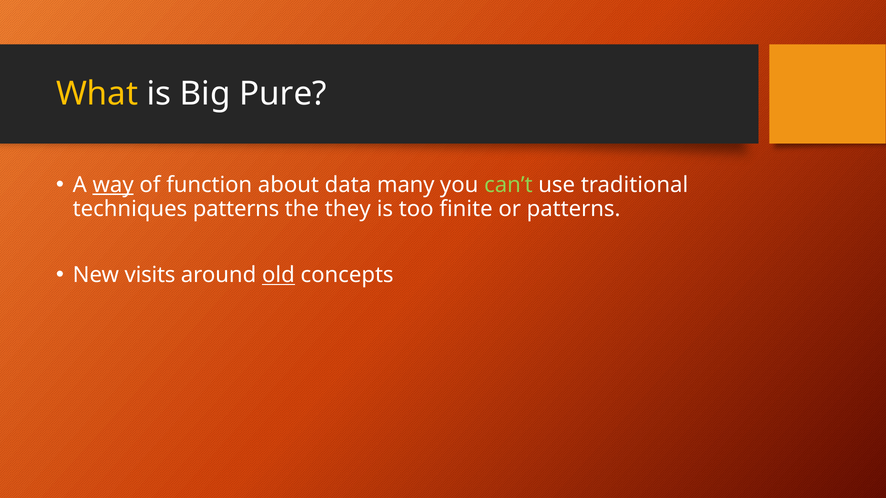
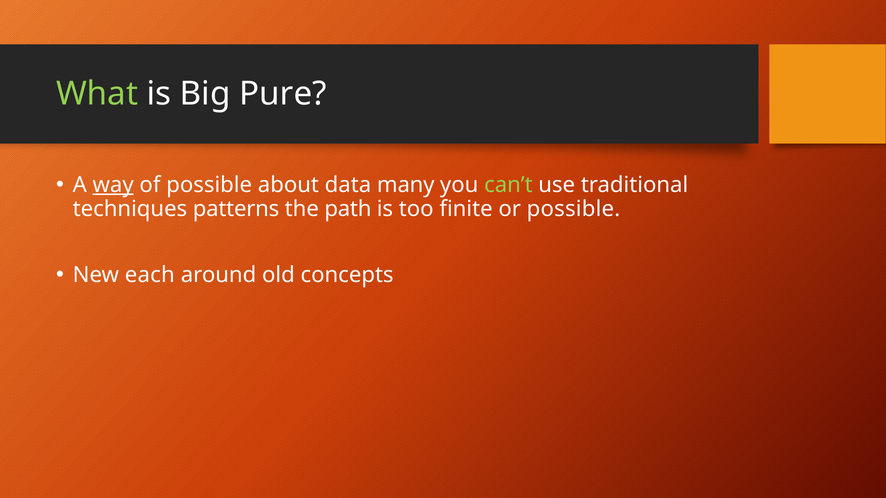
What colour: yellow -> light green
of function: function -> possible
they: they -> path
or patterns: patterns -> possible
visits: visits -> each
old underline: present -> none
